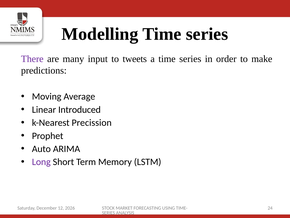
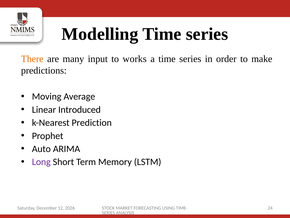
There colour: purple -> orange
tweets: tweets -> works
Precission: Precission -> Prediction
